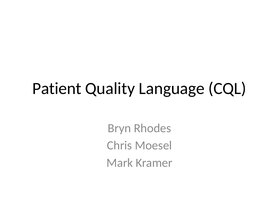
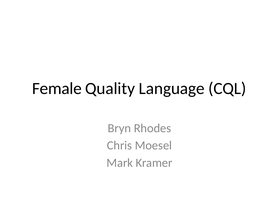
Patient: Patient -> Female
